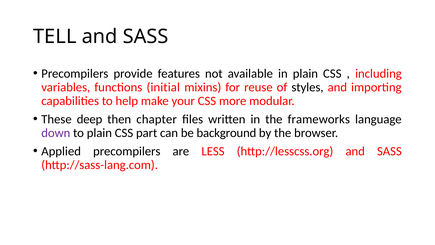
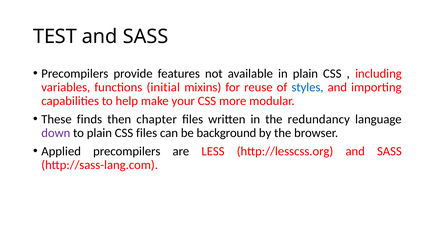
TELL: TELL -> TEST
styles colour: black -> blue
deep: deep -> finds
frameworks: frameworks -> redundancy
CSS part: part -> files
